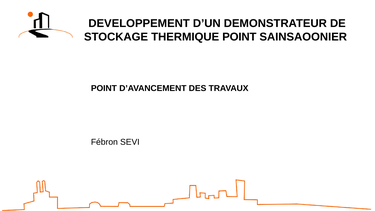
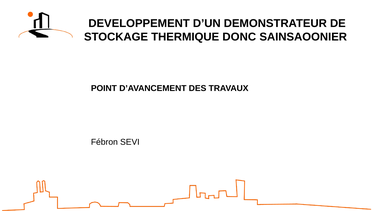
THERMIQUE POINT: POINT -> DONC
